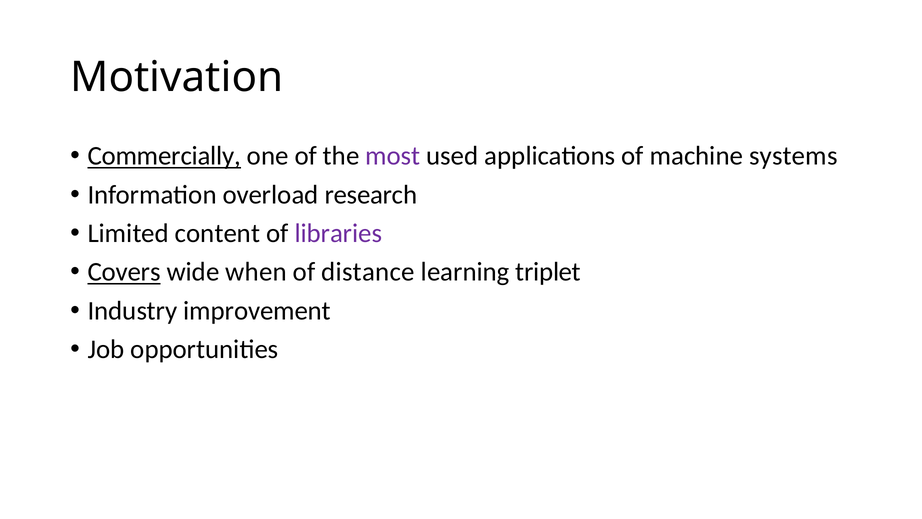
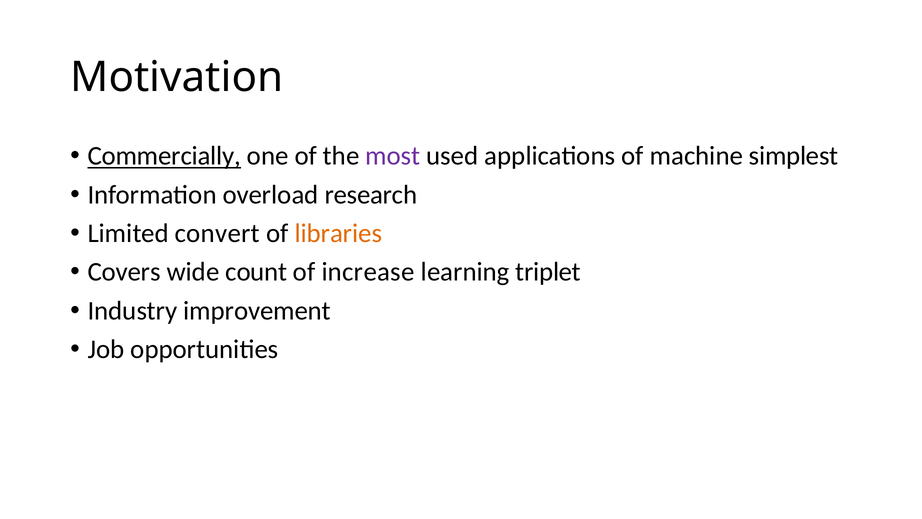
systems: systems -> simplest
content: content -> convert
libraries colour: purple -> orange
Covers underline: present -> none
when: when -> count
distance: distance -> increase
